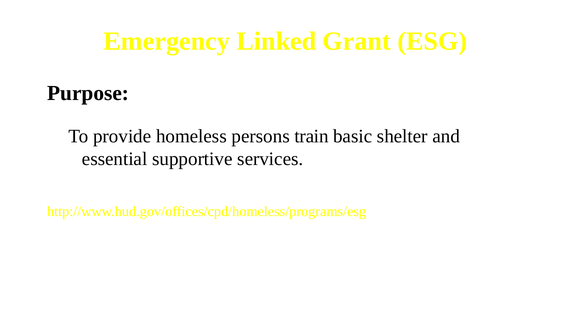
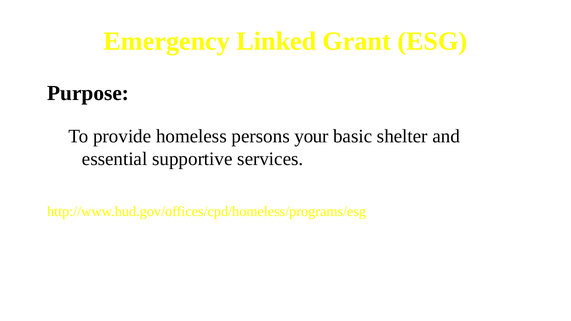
train: train -> your
